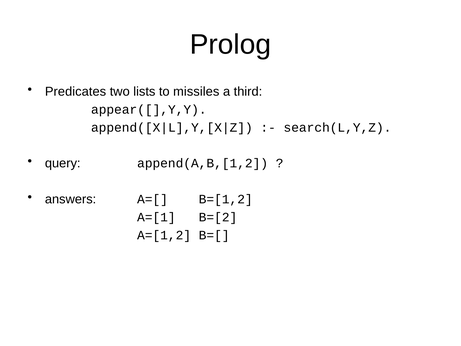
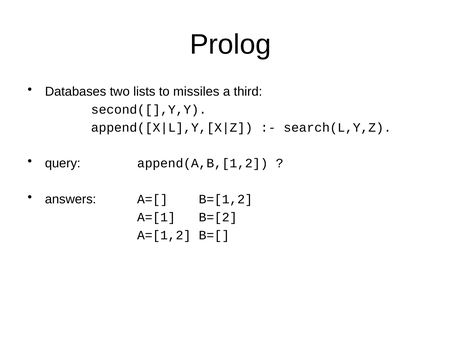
Predicates: Predicates -> Databases
appear([],Y,Y: appear([],Y,Y -> second([],Y,Y
